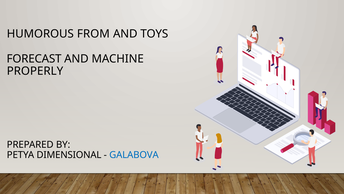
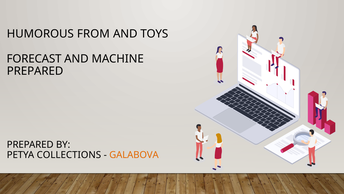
PROPERLY at (35, 71): PROPERLY -> PREPARED
DIMENSIONAL: DIMENSIONAL -> COLLECTIONS
GALABOVA colour: blue -> orange
